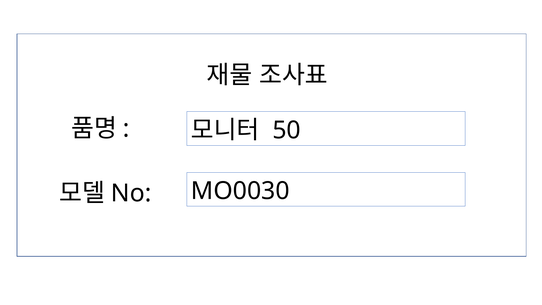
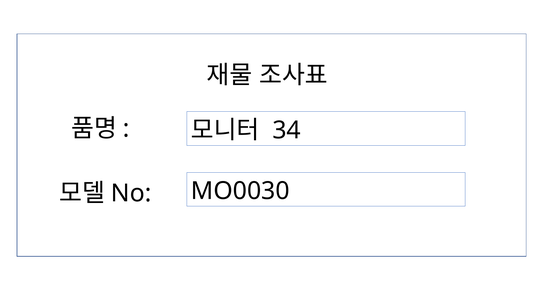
50: 50 -> 34
